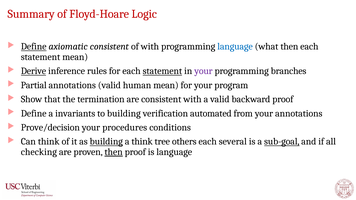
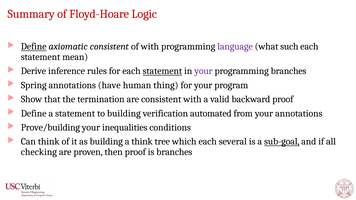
language at (235, 47) colour: blue -> purple
what then: then -> such
Derive underline: present -> none
Partial: Partial -> Spring
annotations valid: valid -> have
human mean: mean -> thing
a invariants: invariants -> statement
Prove/decision: Prove/decision -> Prove/building
procedures: procedures -> inequalities
building at (106, 142) underline: present -> none
others: others -> which
then at (114, 152) underline: present -> none
is language: language -> branches
